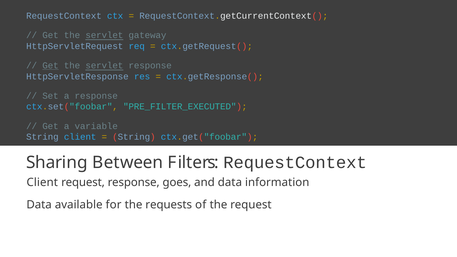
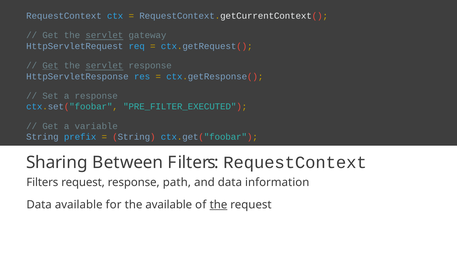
String client: client -> prefix
Client at (42, 183): Client -> Filters
goes: goes -> path
the requests: requests -> available
the at (218, 205) underline: none -> present
